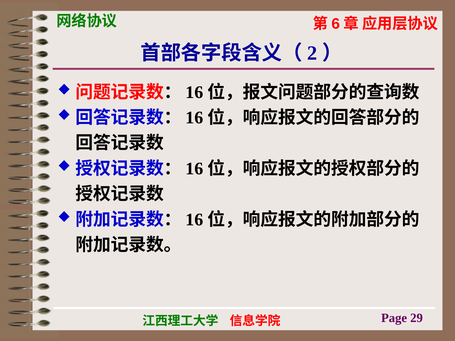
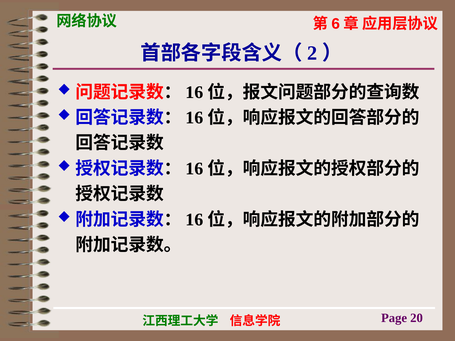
29: 29 -> 20
